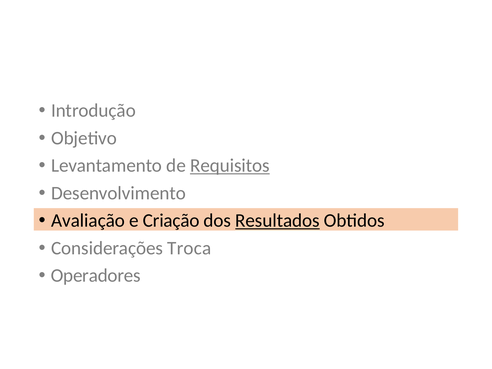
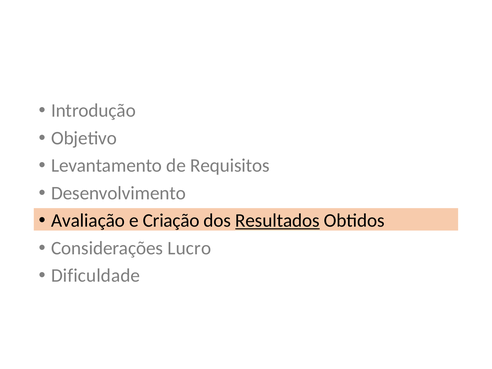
Requisitos underline: present -> none
Troca: Troca -> Lucro
Operadores: Operadores -> Dificuldade
